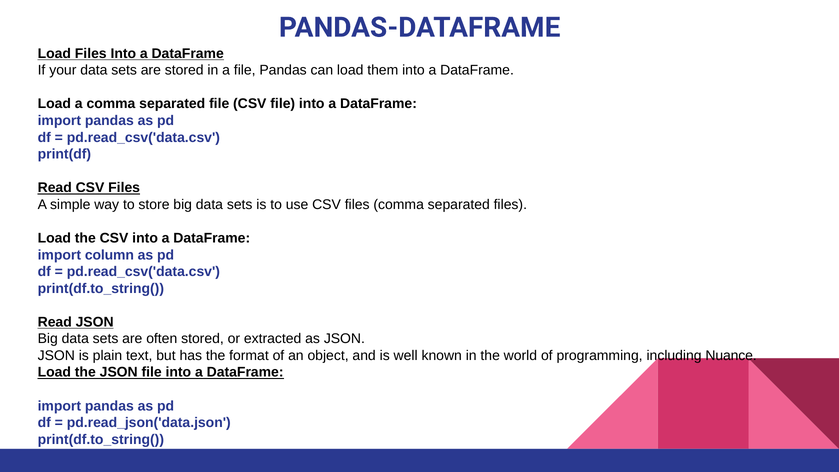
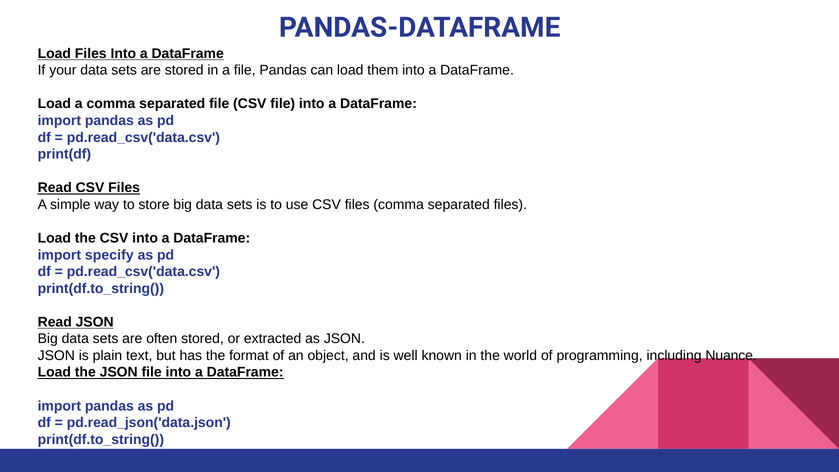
column: column -> specify
